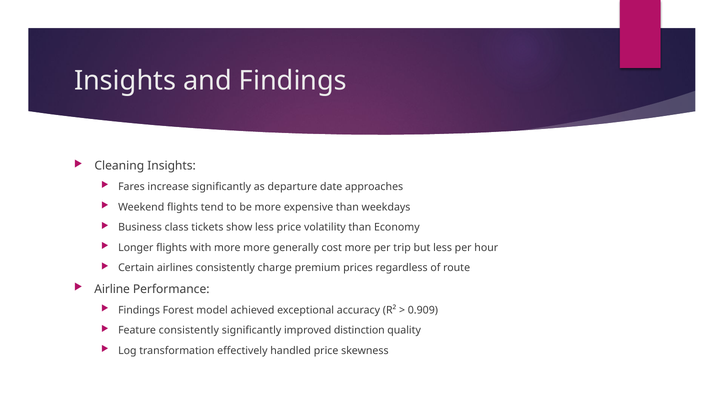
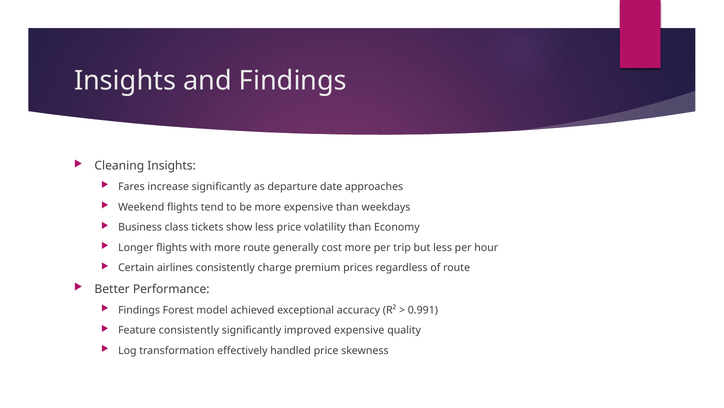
more more: more -> route
Airline: Airline -> Better
0.909: 0.909 -> 0.991
improved distinction: distinction -> expensive
